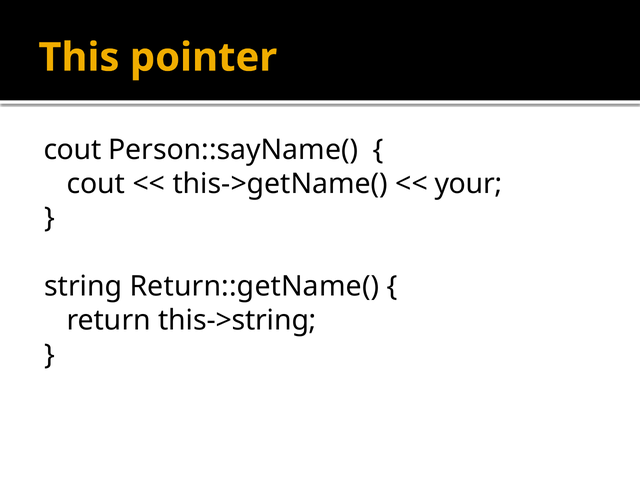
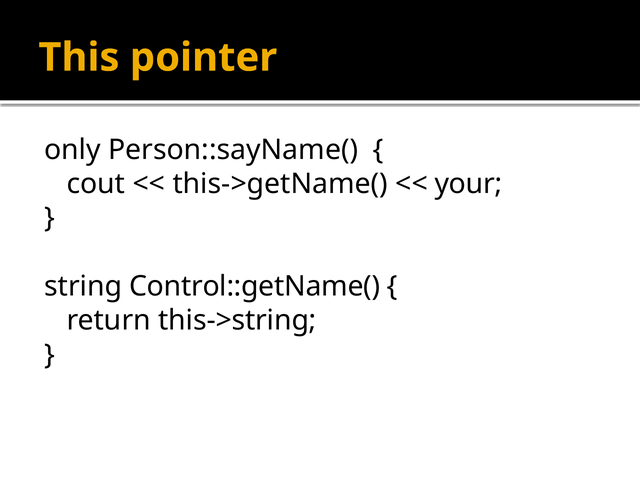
cout at (73, 150): cout -> only
Return::getName(: Return::getName( -> Control::getName(
